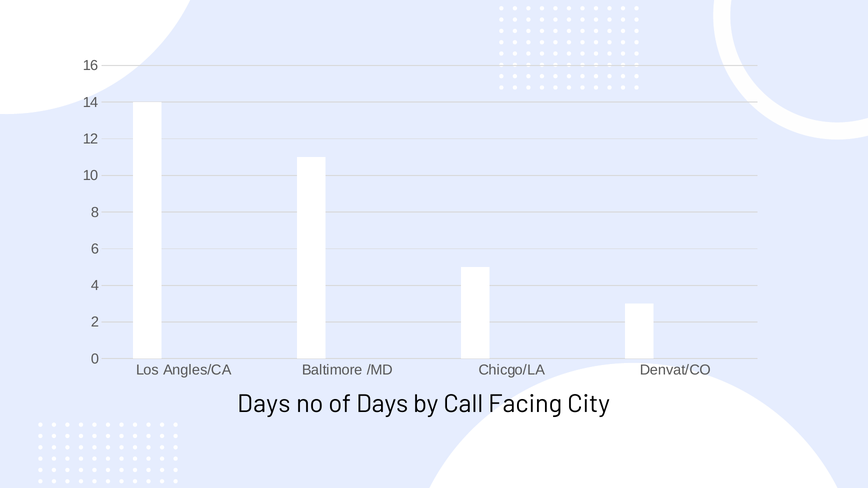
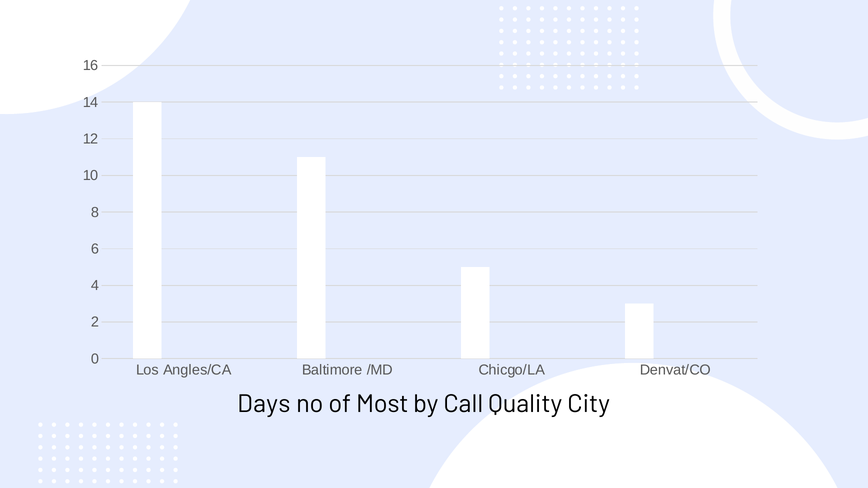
of Days: Days -> Most
Facing: Facing -> Quality
